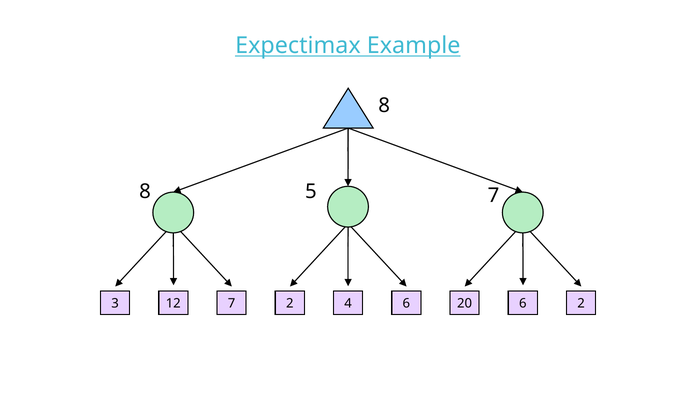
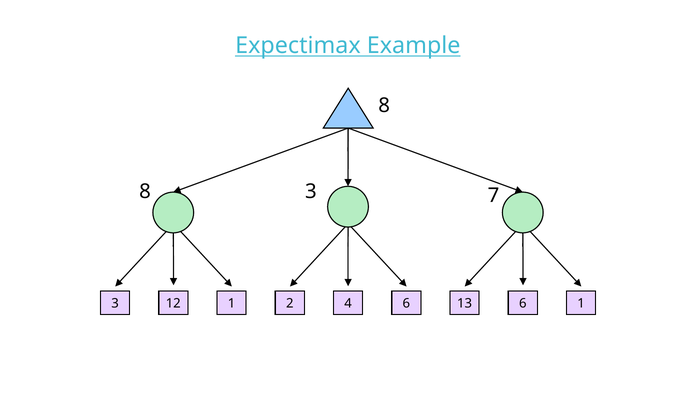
8 5: 5 -> 3
12 7: 7 -> 1
20: 20 -> 13
6 2: 2 -> 1
